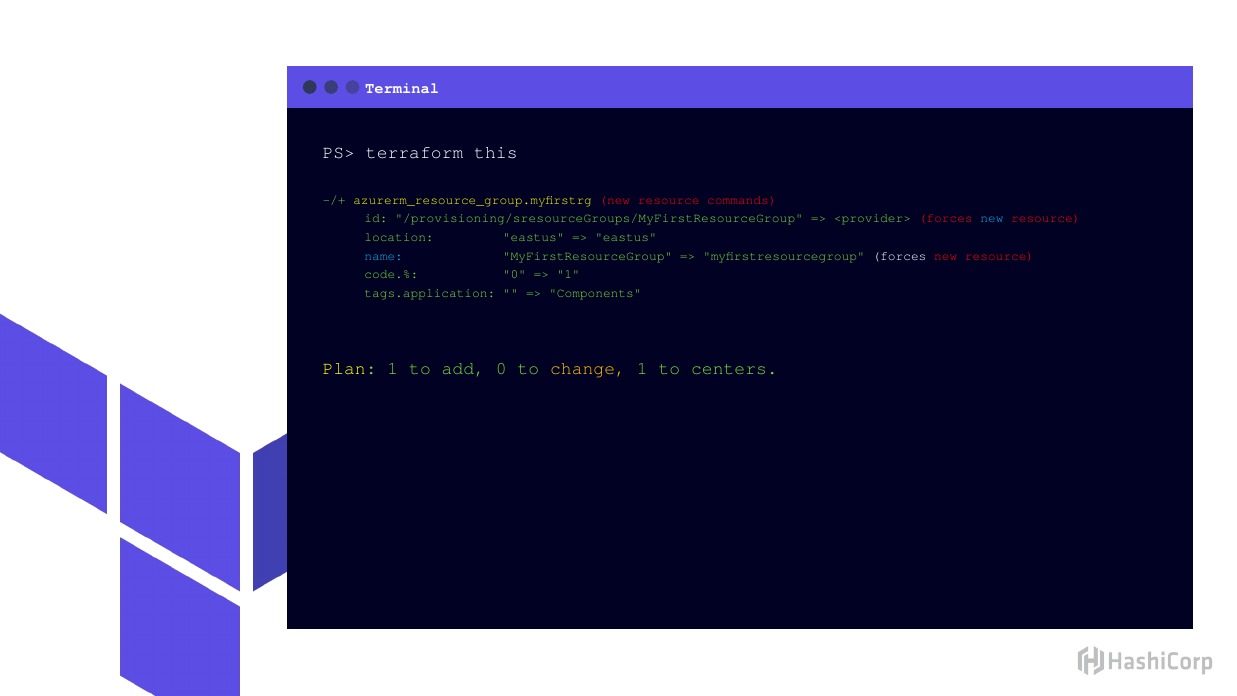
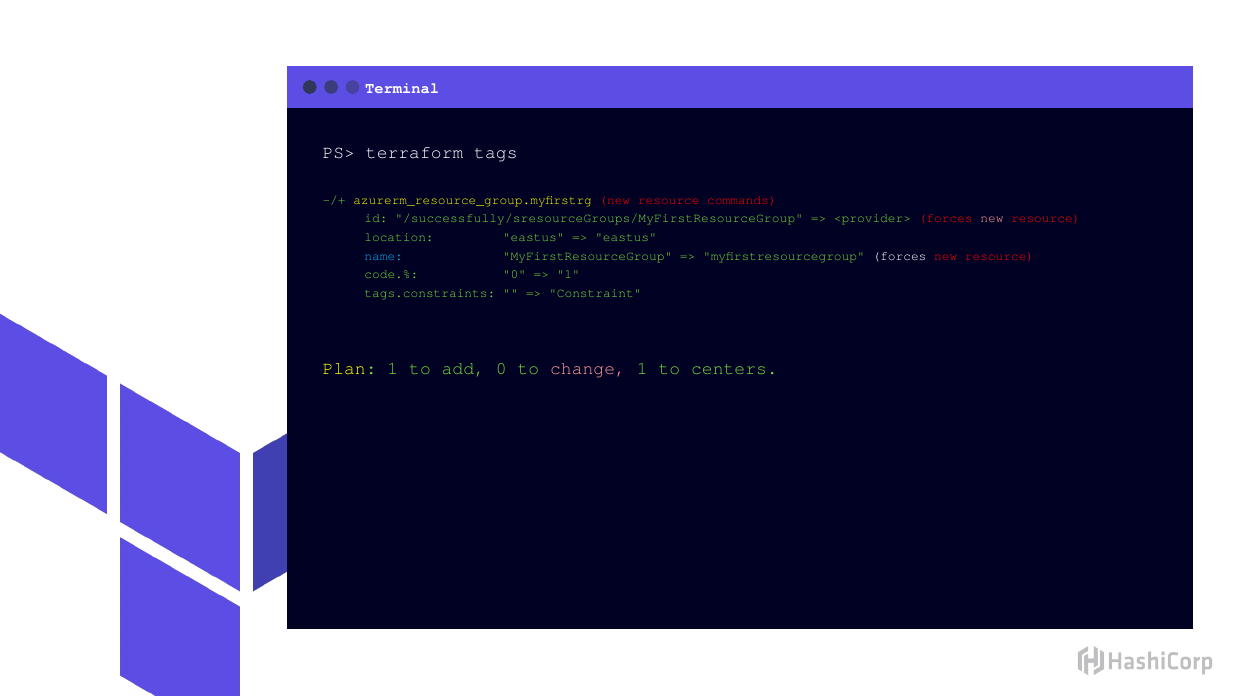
this: this -> tags
/provisioning/sresourceGroups/MyFirstResourceGroup: /provisioning/sresourceGroups/MyFirstResourceGroup -> /successfully/sresourceGroups/MyFirstResourceGroup
new at (992, 219) colour: light blue -> pink
tags.application: tags.application -> tags.constraints
Components: Components -> Constraint
change colour: yellow -> pink
